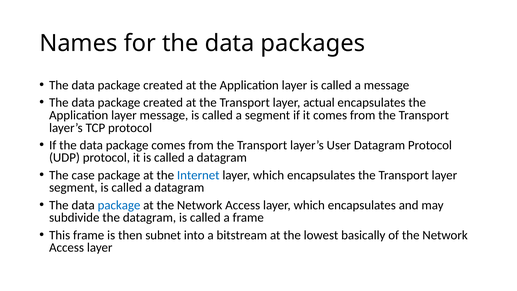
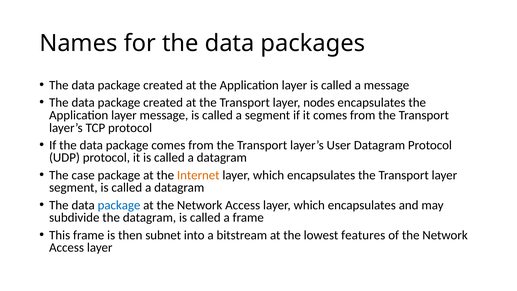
actual: actual -> nodes
Internet colour: blue -> orange
basically: basically -> features
